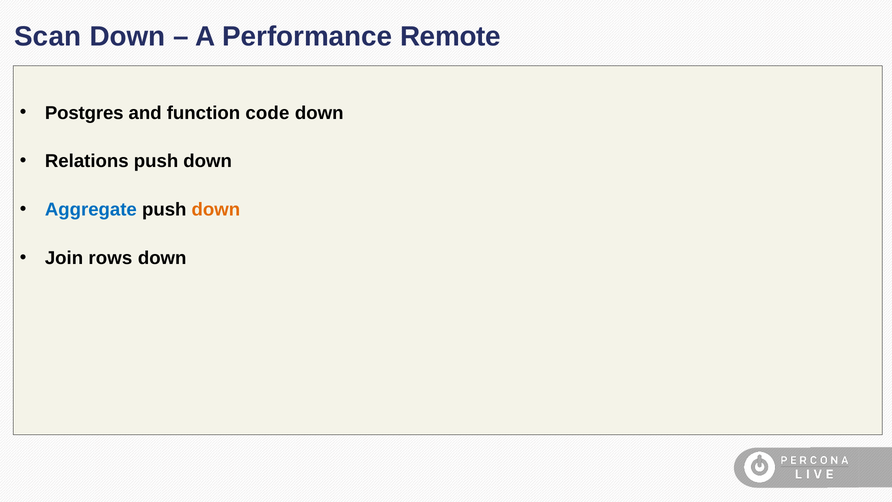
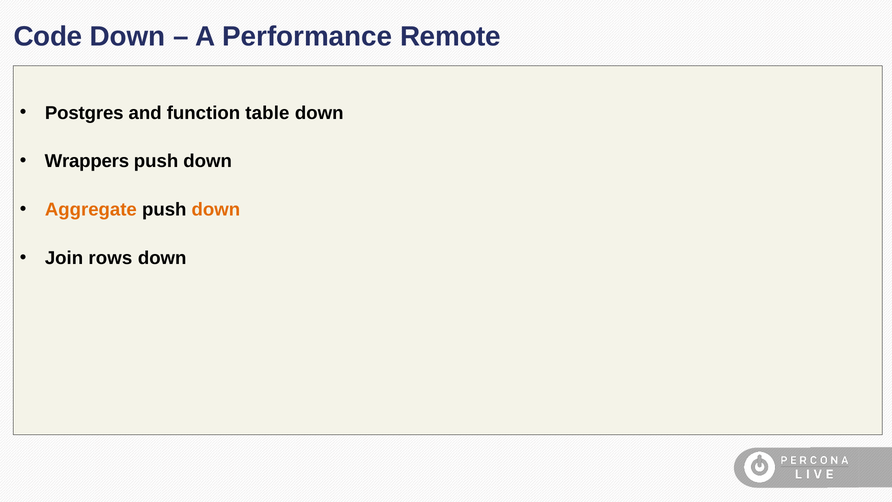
Scan: Scan -> Code
code: code -> table
Relations: Relations -> Wrappers
Aggregate colour: blue -> orange
